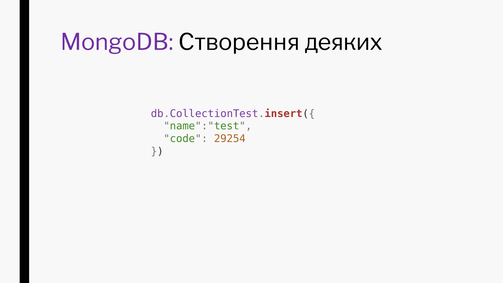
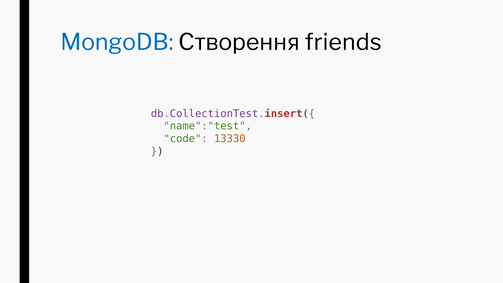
MongoDB colour: purple -> blue
деяких: деяких -> friends
29254: 29254 -> 13330
